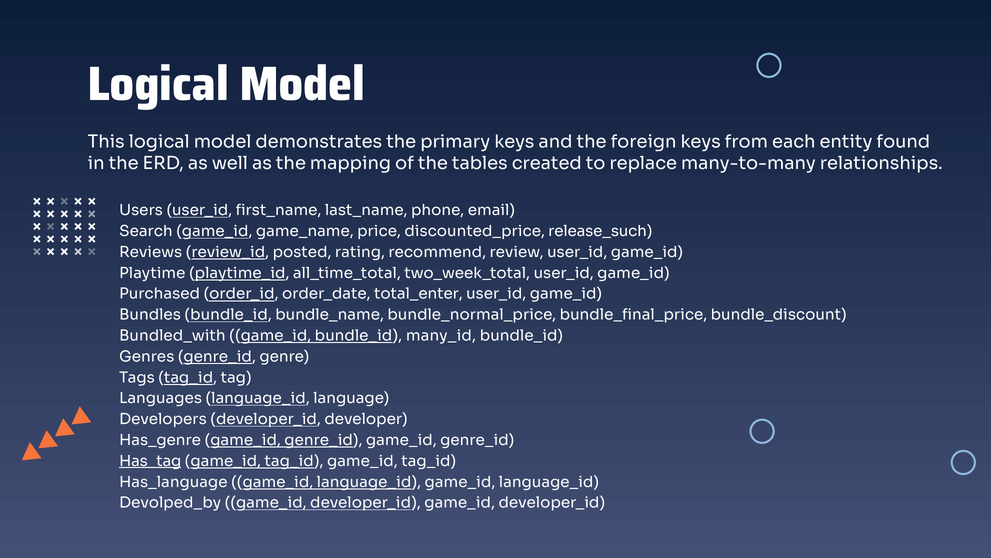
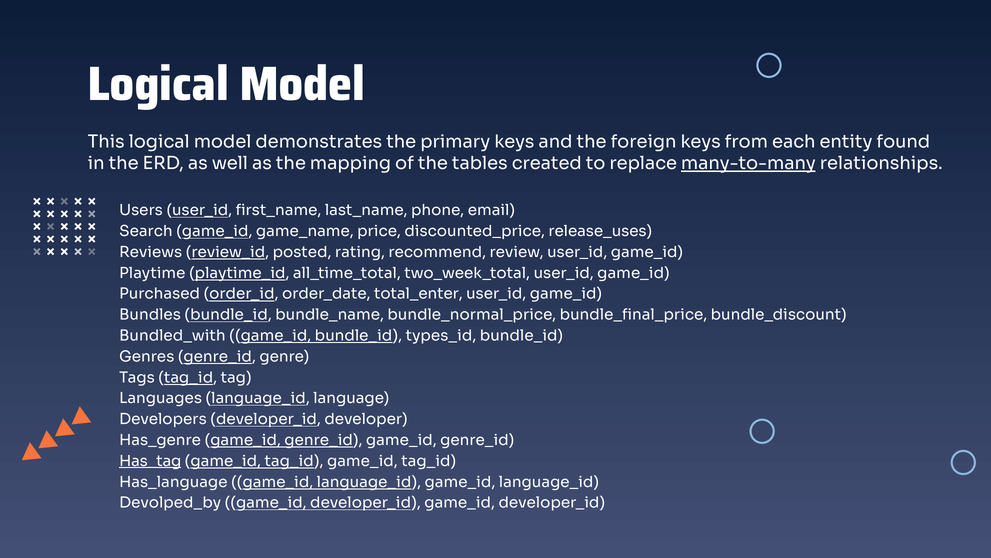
many-to-many underline: none -> present
release_such: release_such -> release_uses
many_id: many_id -> types_id
